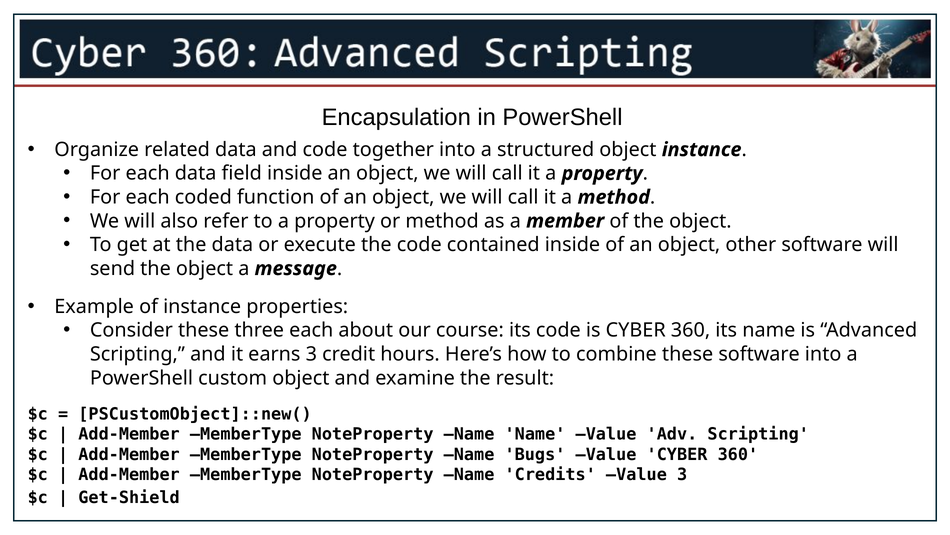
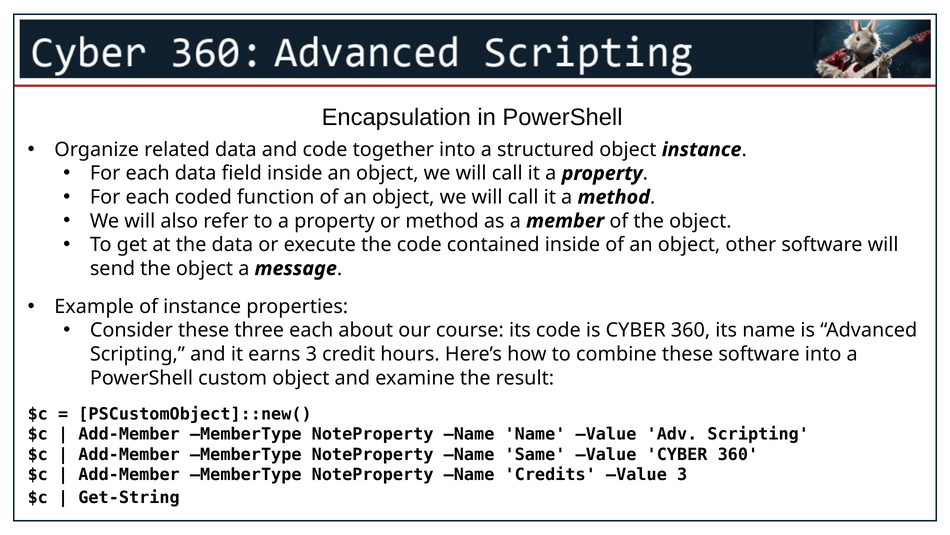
Bugs: Bugs -> Same
Get-Shield: Get-Shield -> Get-String
